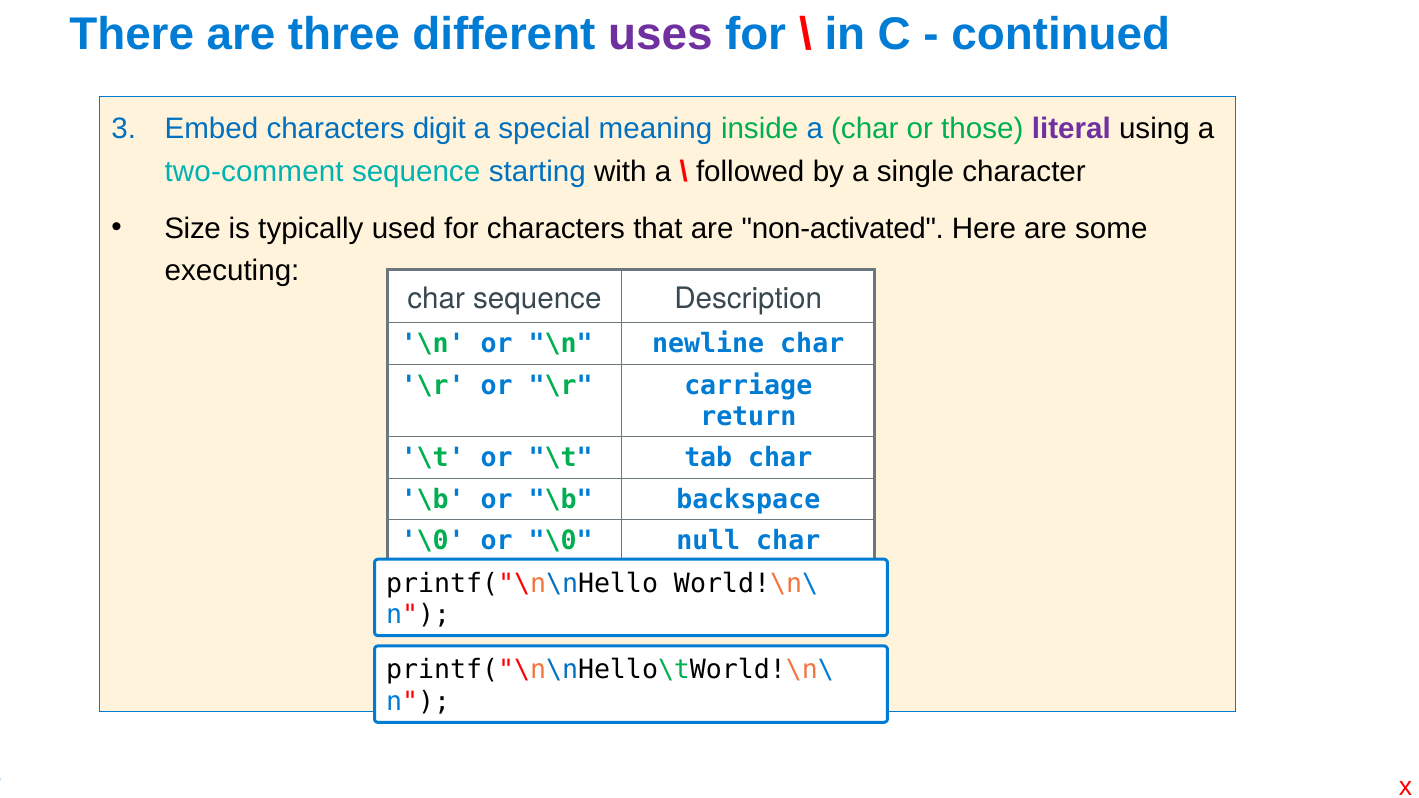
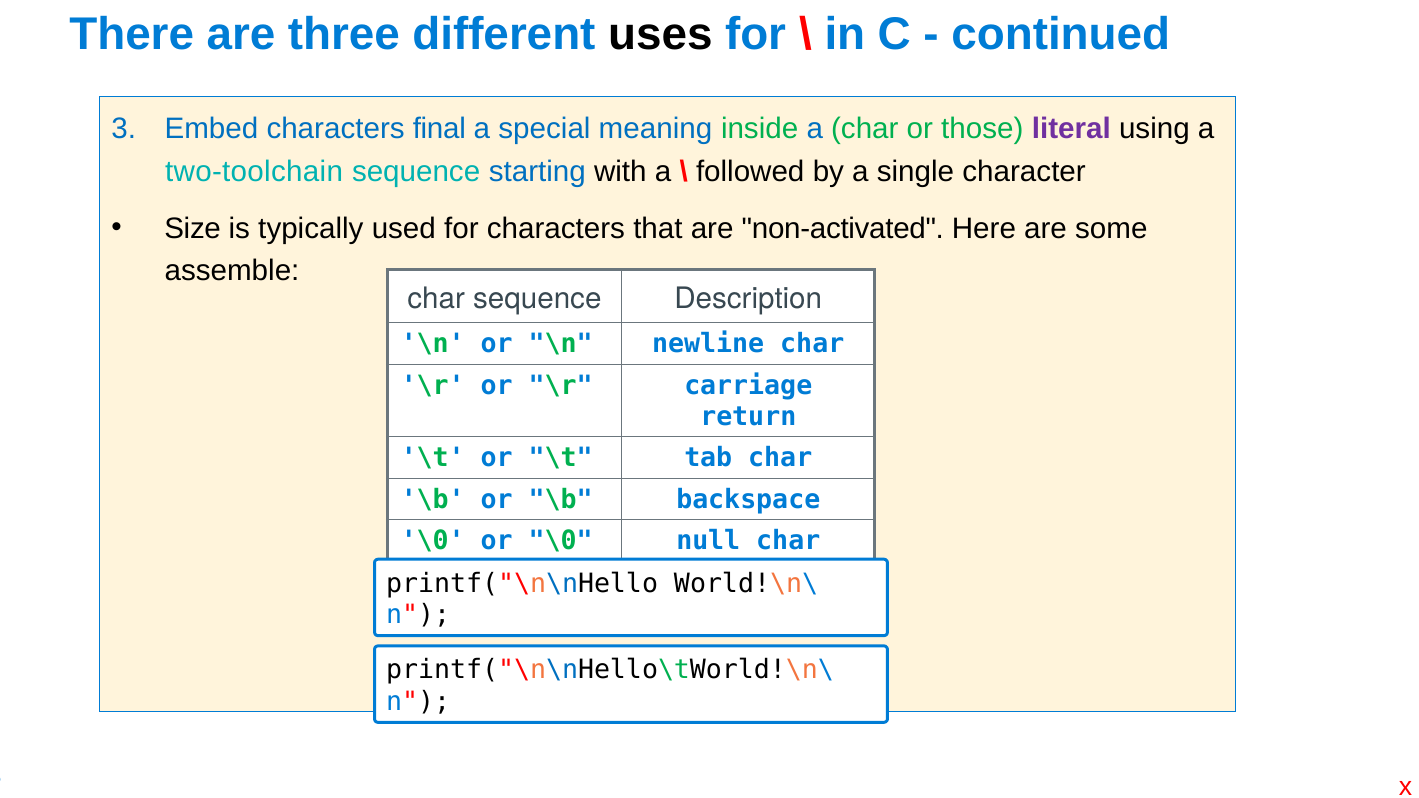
uses colour: purple -> black
digit: digit -> final
two-comment: two-comment -> two-toolchain
executing: executing -> assemble
